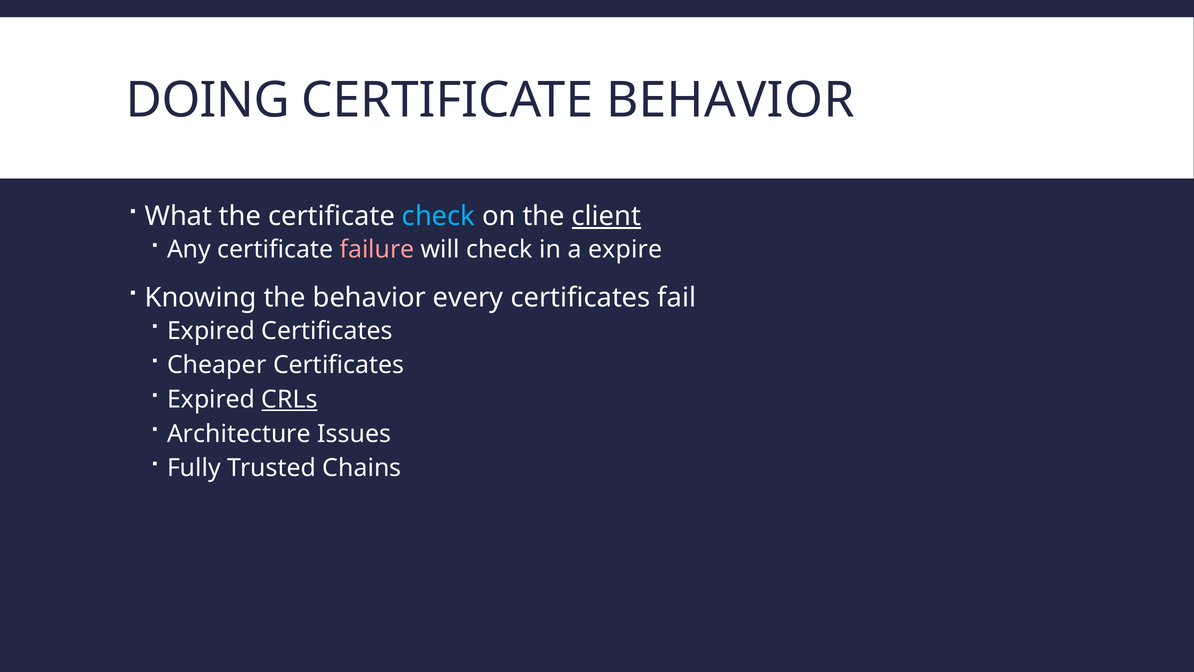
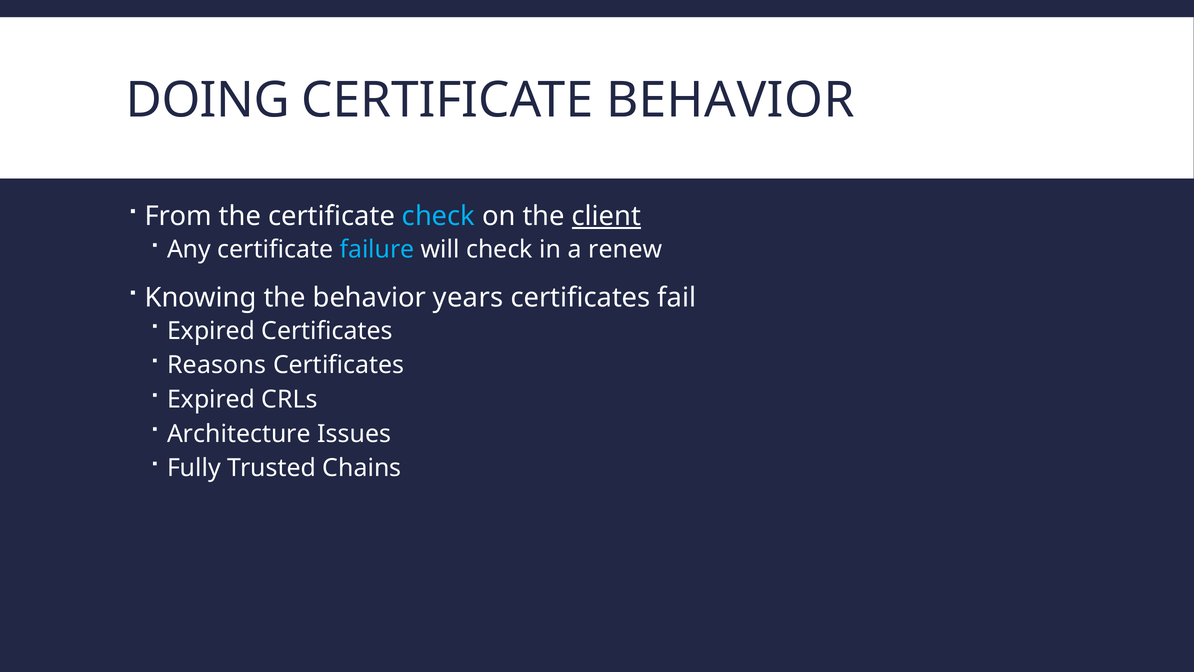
What: What -> From
failure colour: pink -> light blue
expire: expire -> renew
every: every -> years
Cheaper: Cheaper -> Reasons
CRLs underline: present -> none
